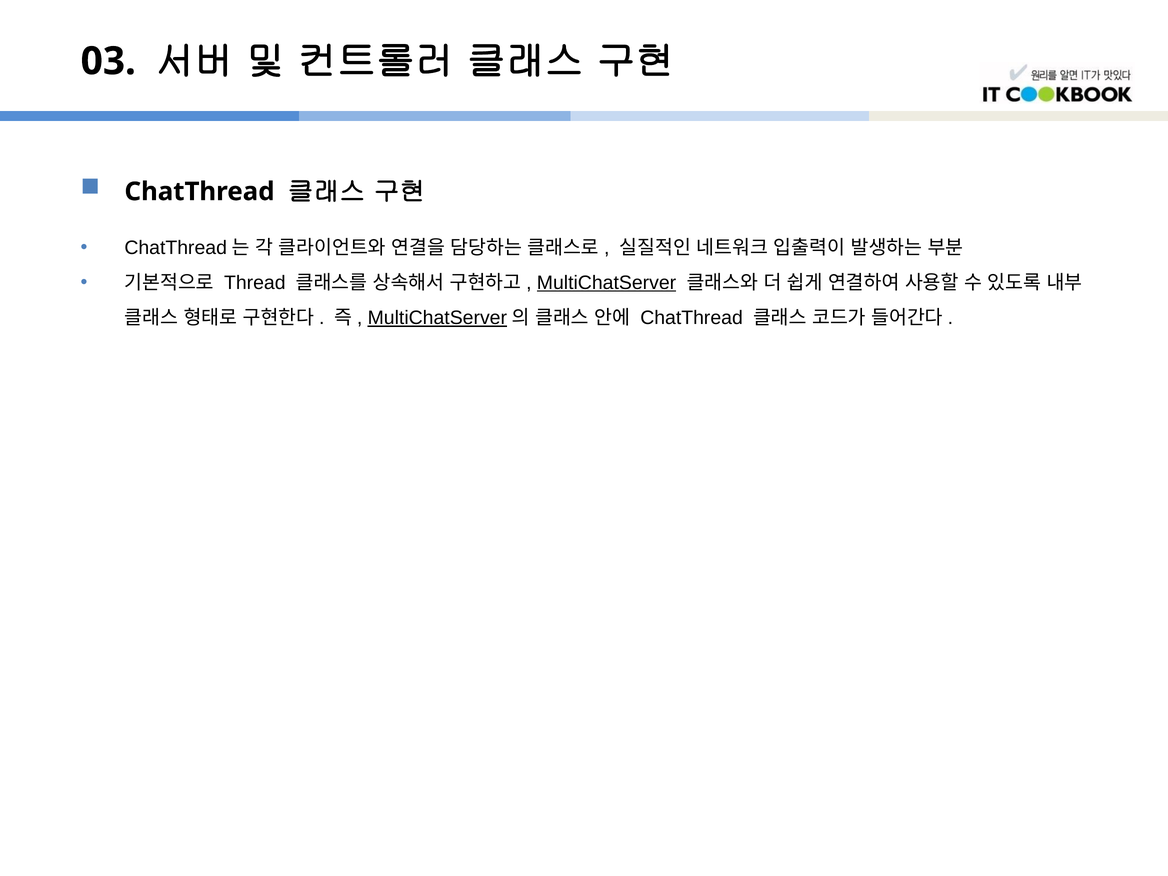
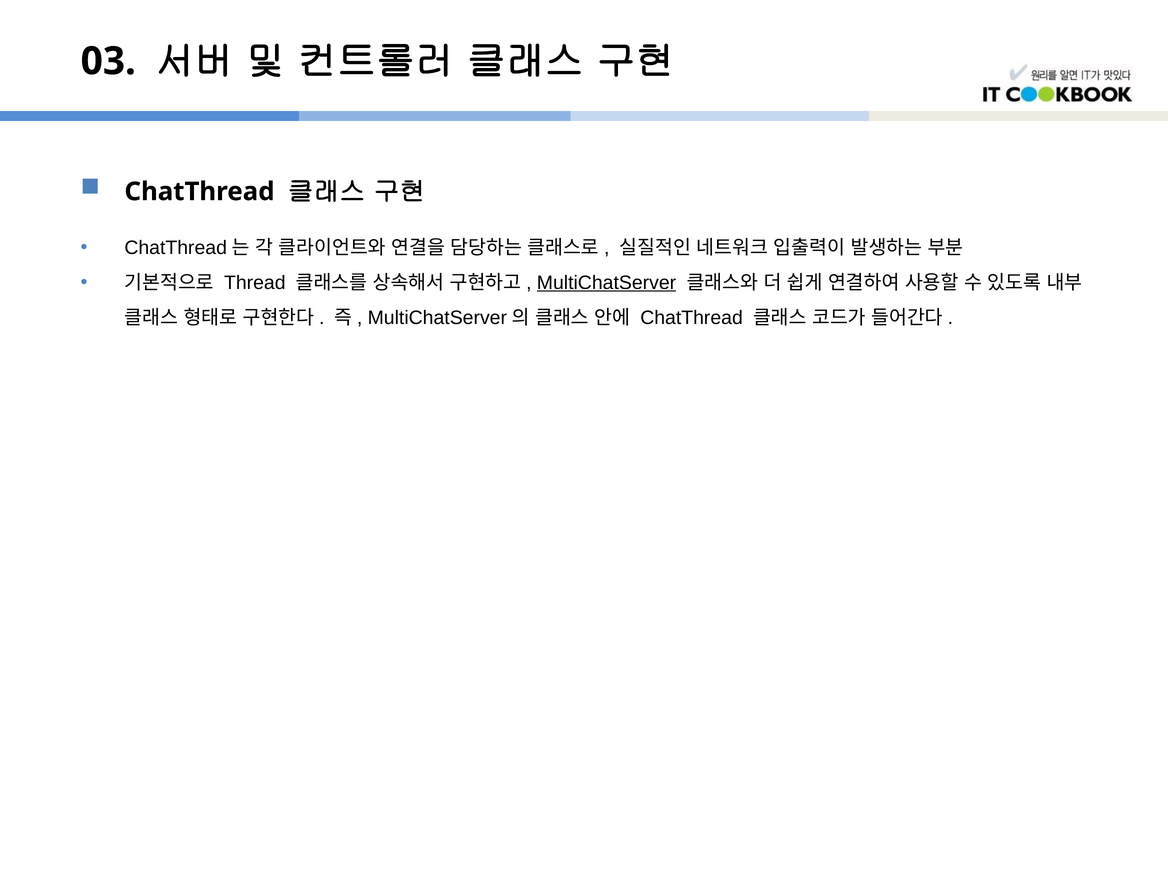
MultiChatServer at (437, 318) underline: present -> none
